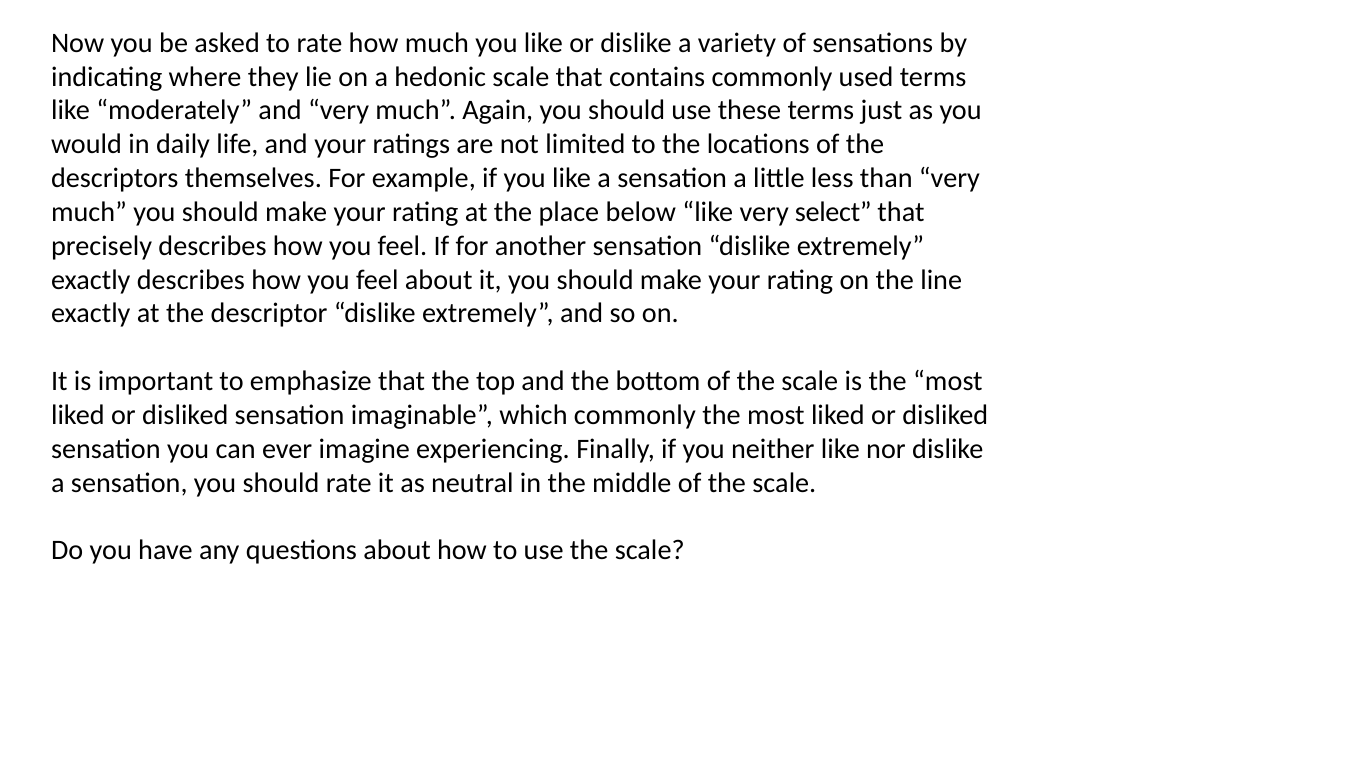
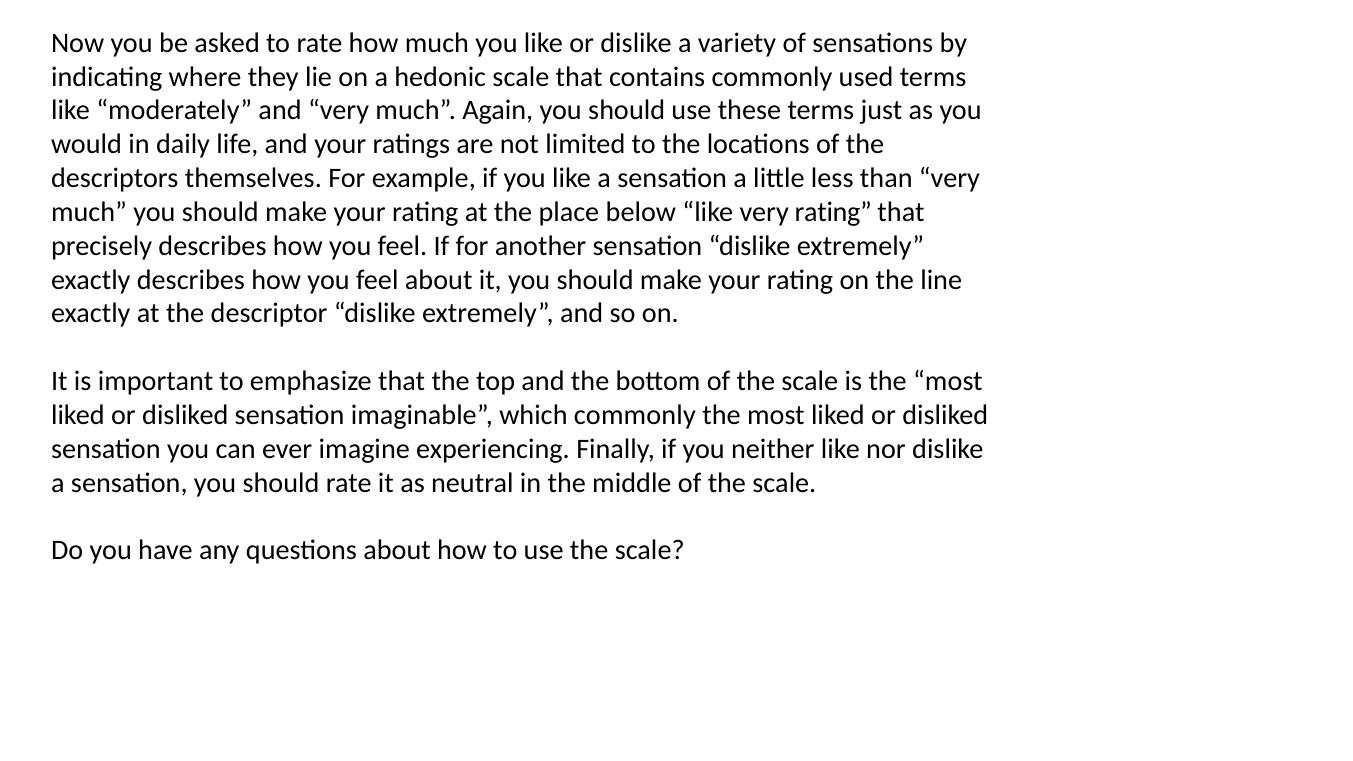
very select: select -> rating
